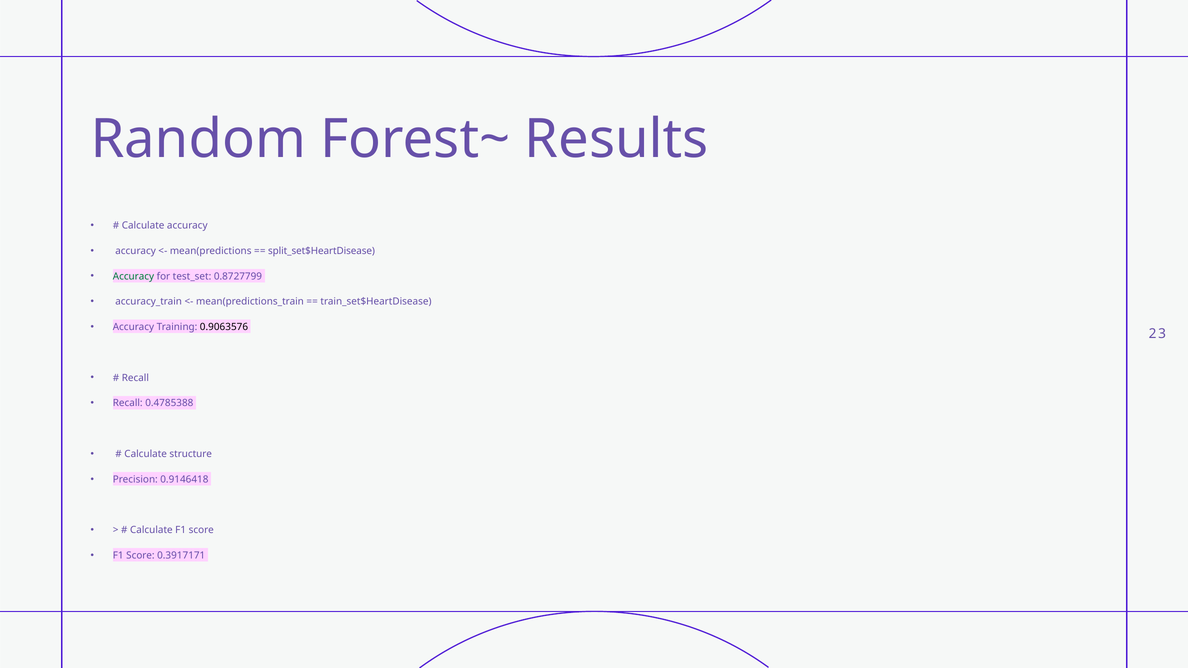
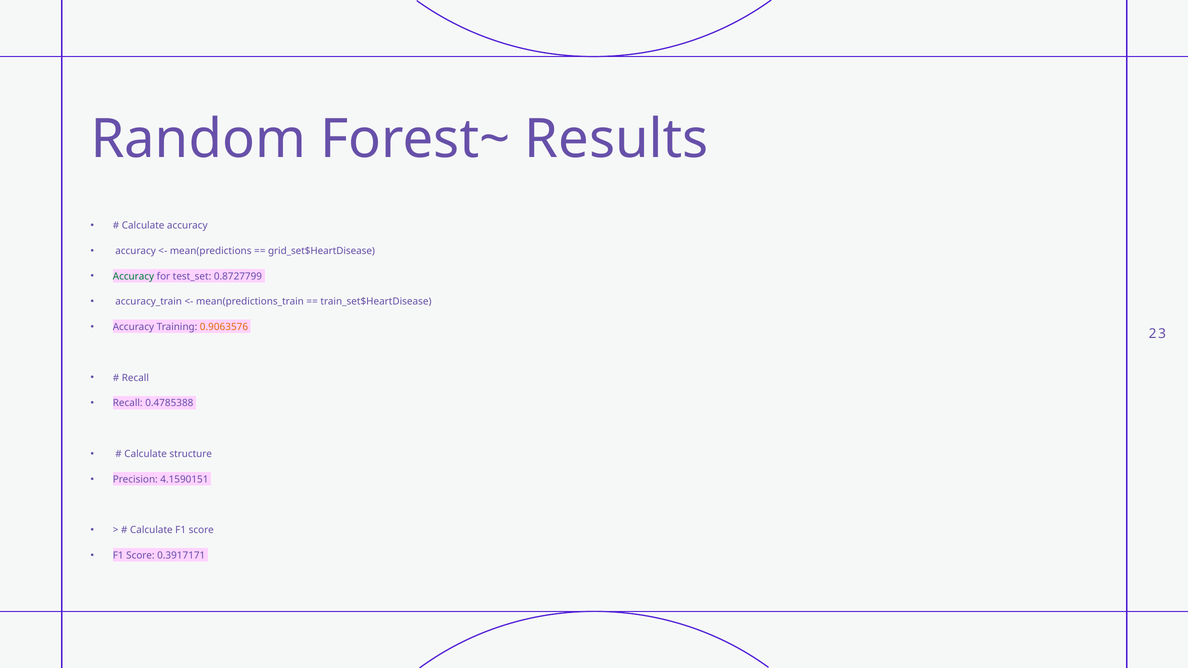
split_set$HeartDisease: split_set$HeartDisease -> grid_set$HeartDisease
0.9063576 colour: black -> orange
0.9146418: 0.9146418 -> 4.1590151
